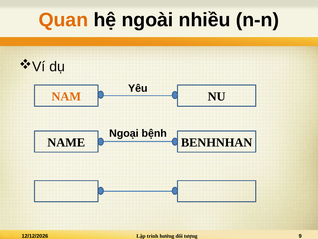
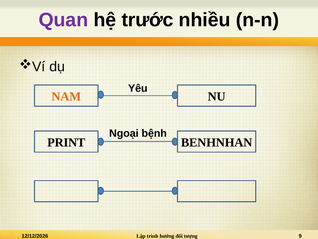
Quan colour: orange -> purple
ngoài: ngoài -> trước
NAME: NAME -> PRINT
